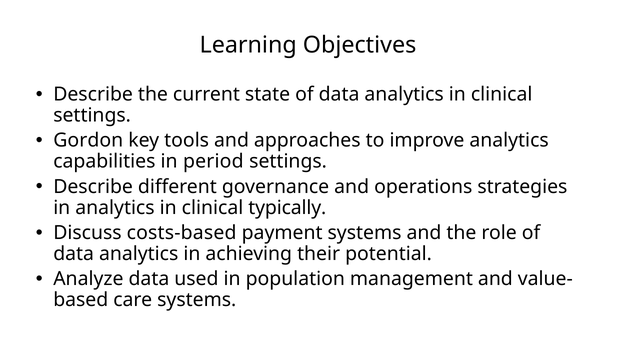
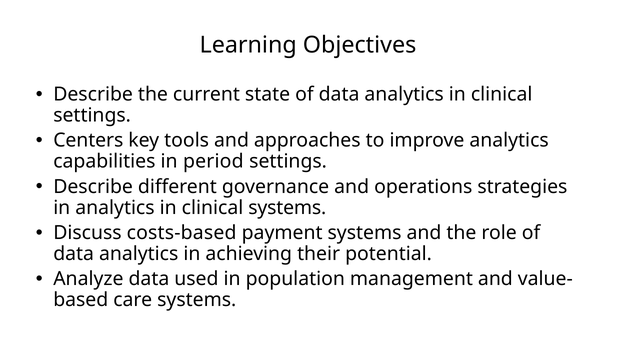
Gordon: Gordon -> Centers
clinical typically: typically -> systems
